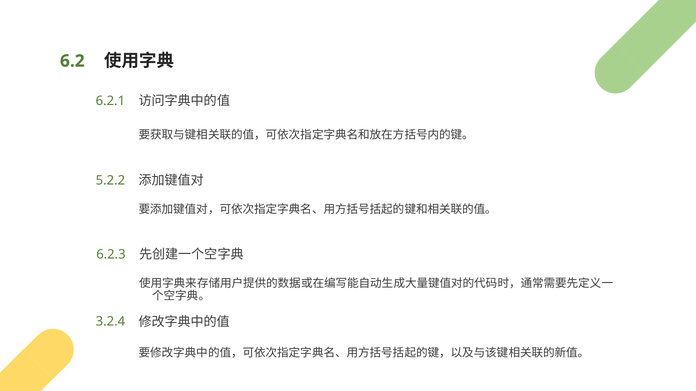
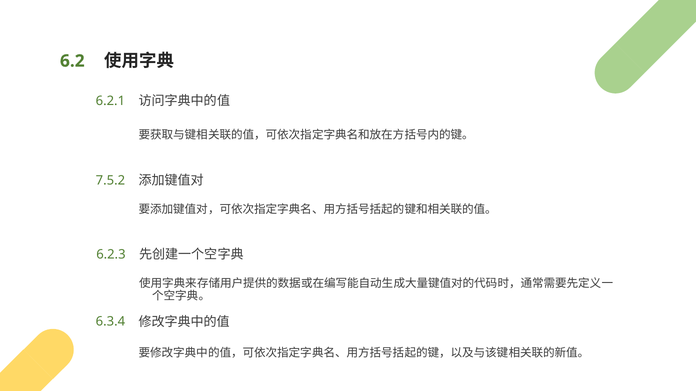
5.2.2: 5.2.2 -> 7.5.2
3.2.4: 3.2.4 -> 6.3.4
